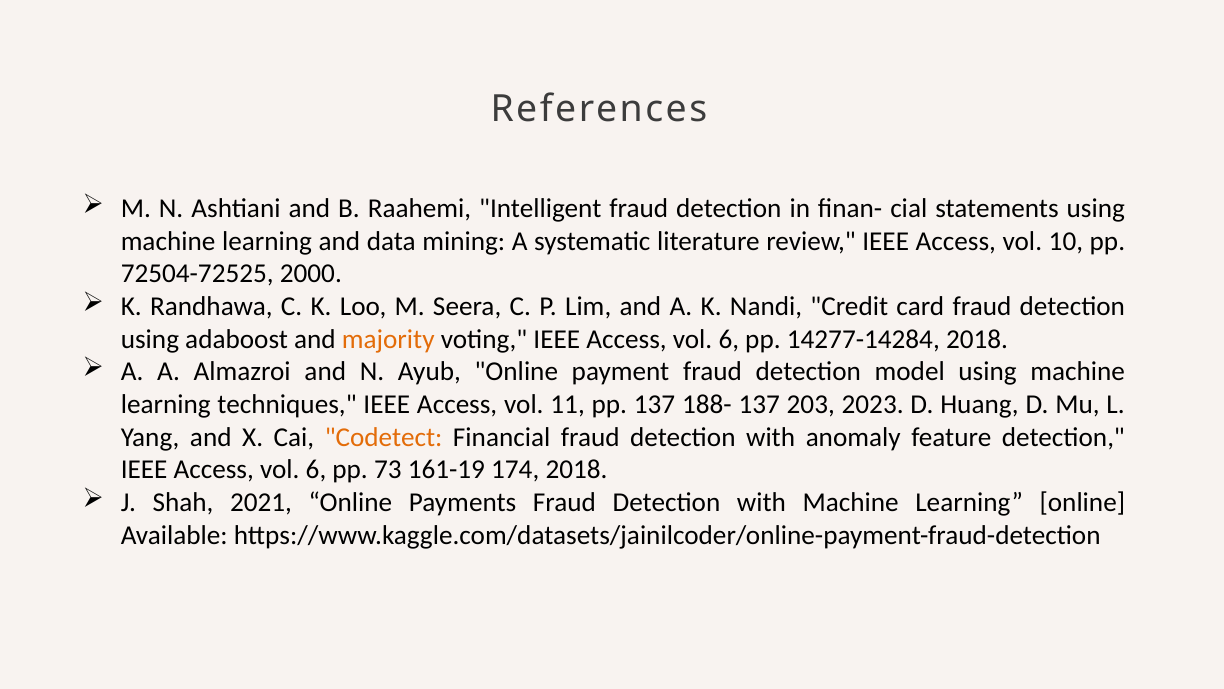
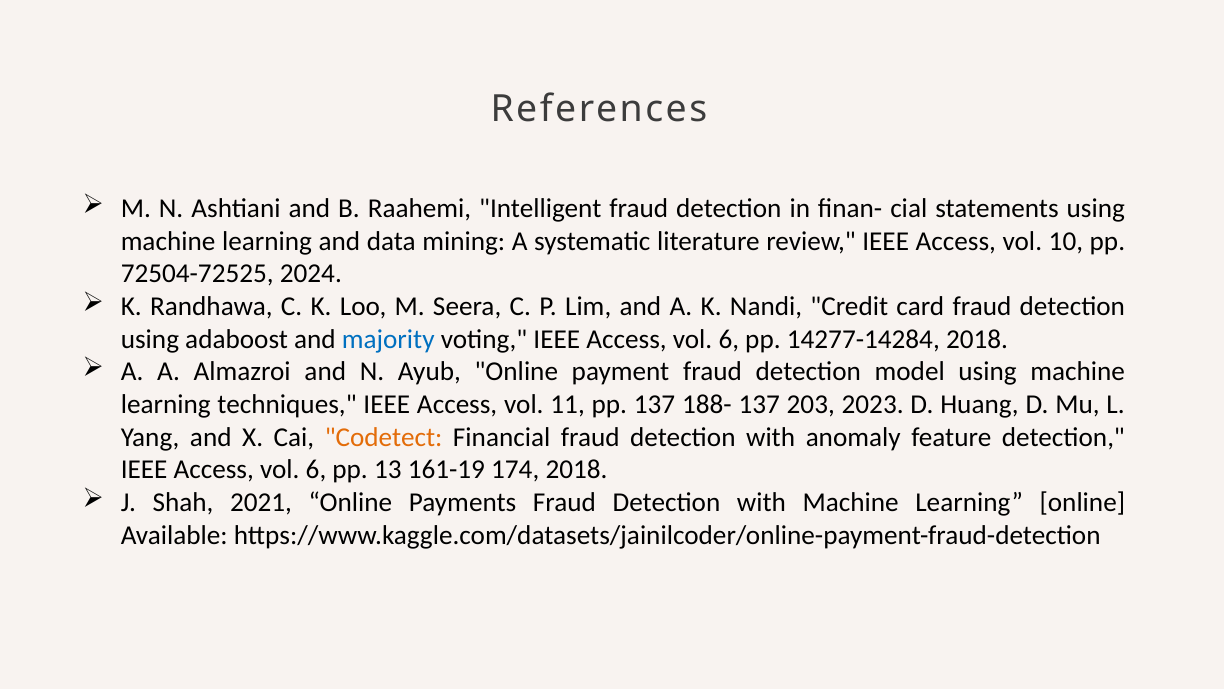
2000: 2000 -> 2024
majority colour: orange -> blue
73: 73 -> 13
